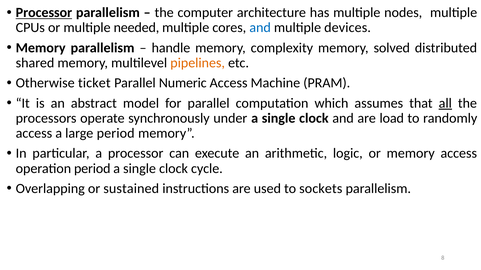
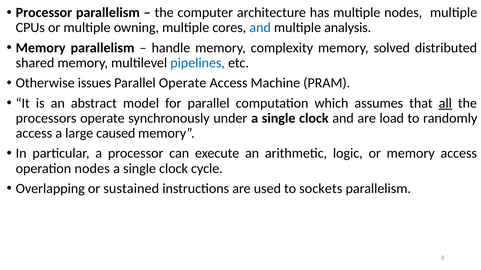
Processor at (44, 13) underline: present -> none
needed: needed -> owning
devices: devices -> analysis
pipelines colour: orange -> blue
ticket: ticket -> issues
Parallel Numeric: Numeric -> Operate
large period: period -> caused
operation period: period -> nodes
